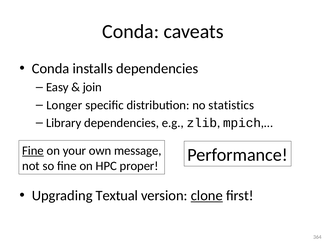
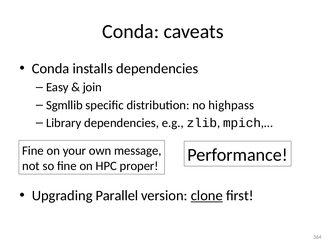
Longer: Longer -> Sgmllib
statistics: statistics -> highpass
Fine at (33, 150) underline: present -> none
Textual: Textual -> Parallel
